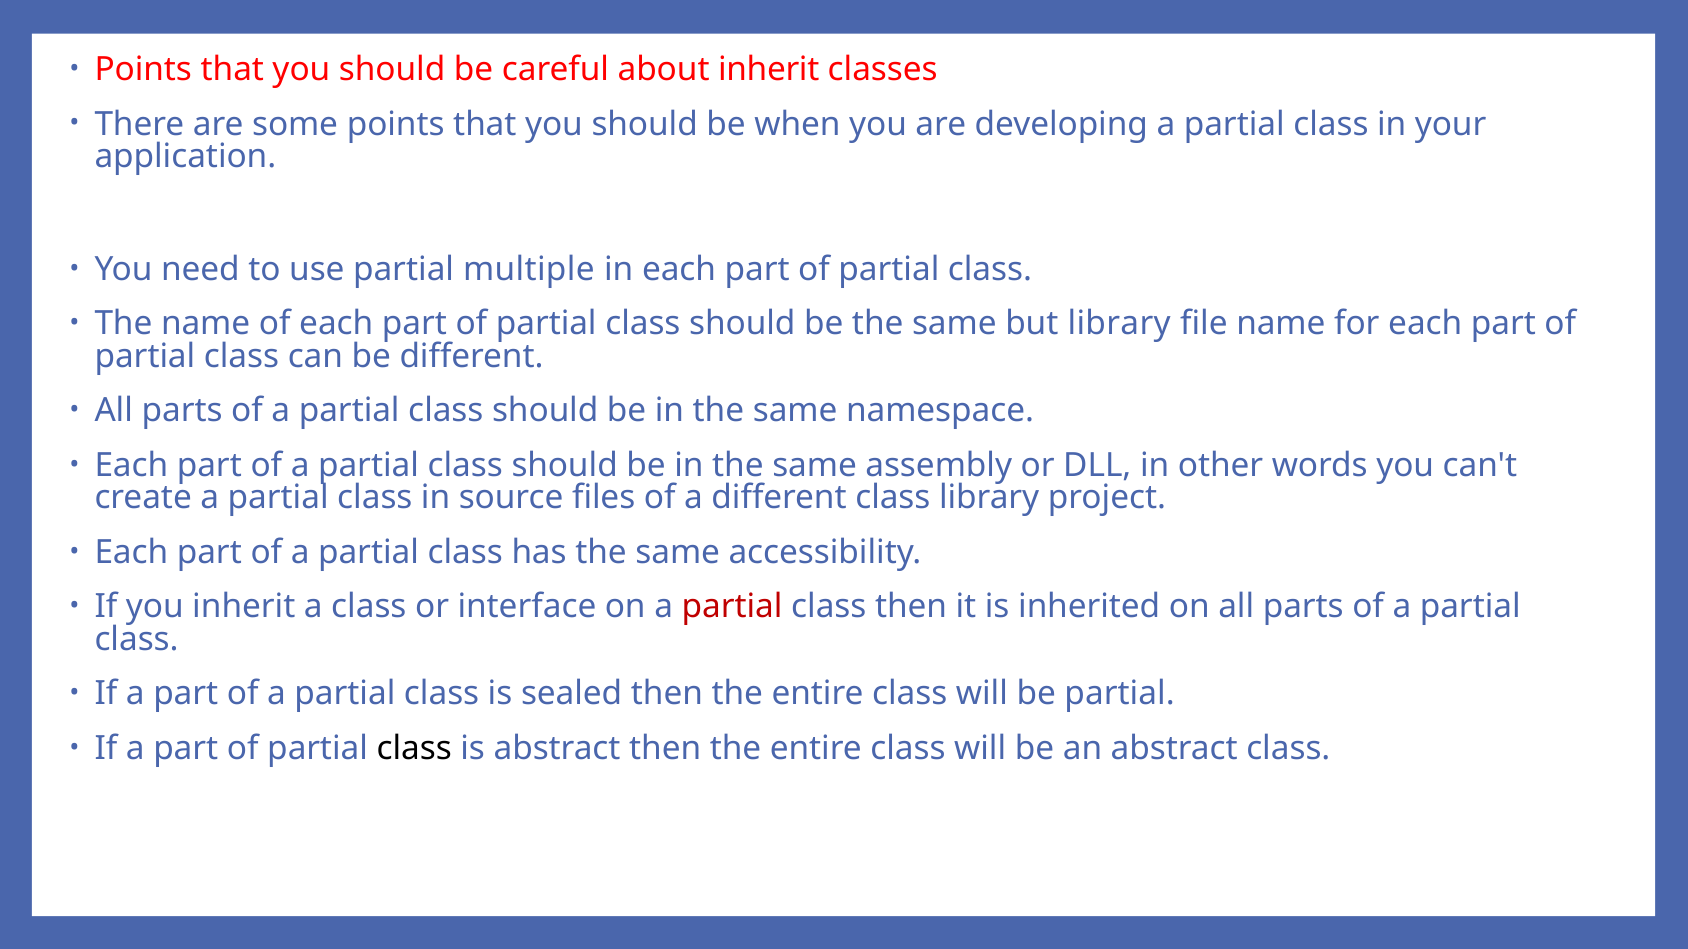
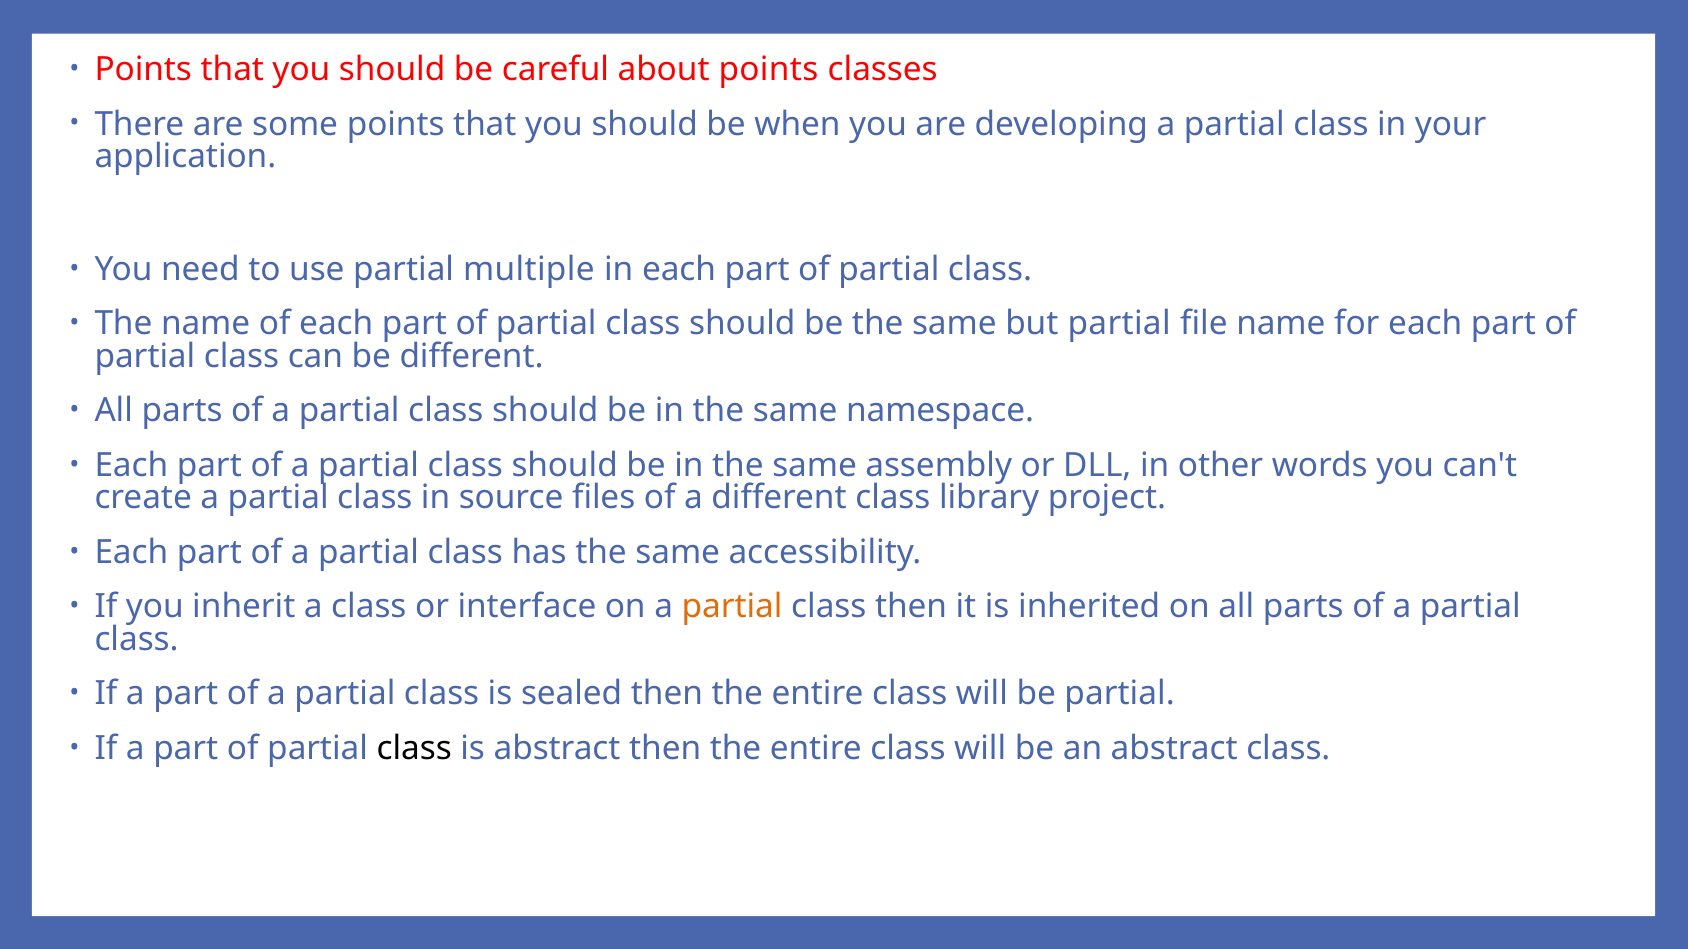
about inherit: inherit -> points
but library: library -> partial
partial at (732, 607) colour: red -> orange
